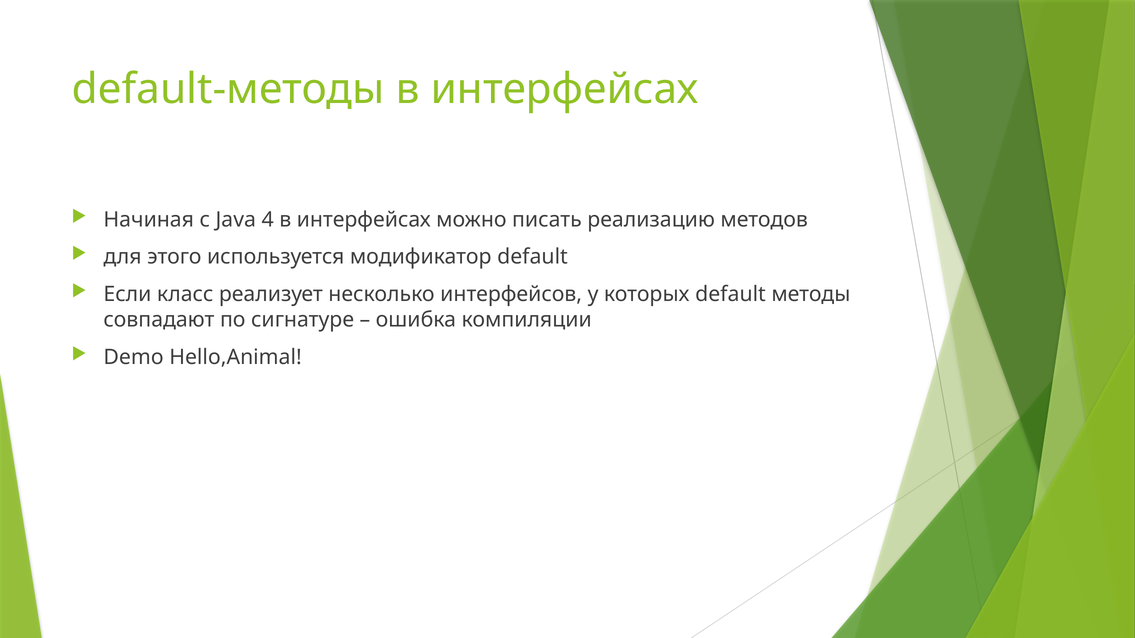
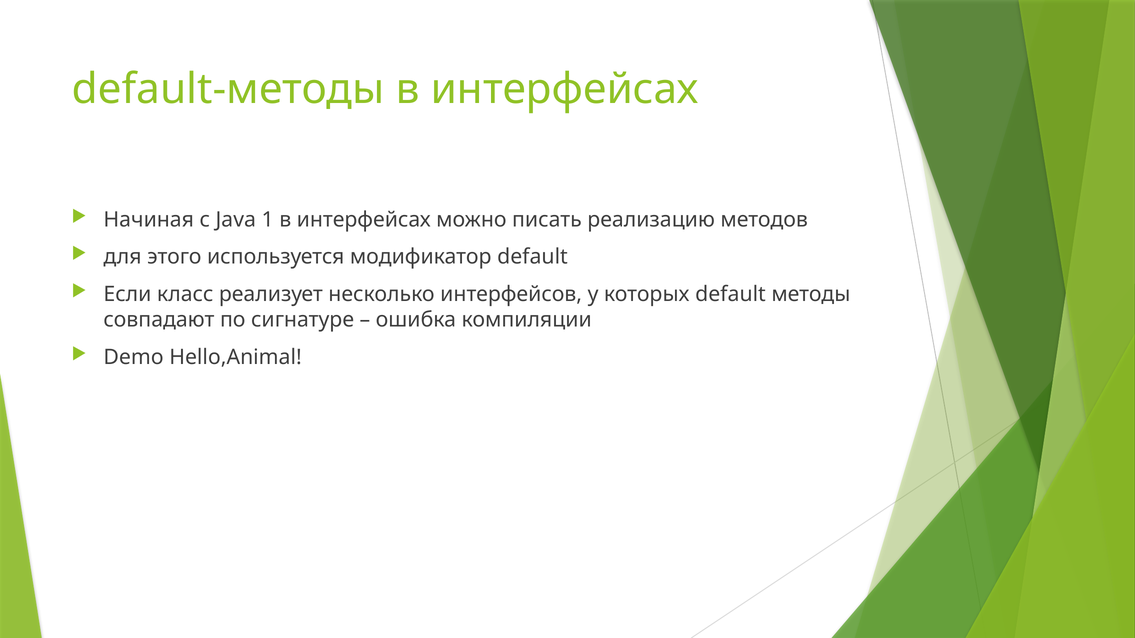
4: 4 -> 1
